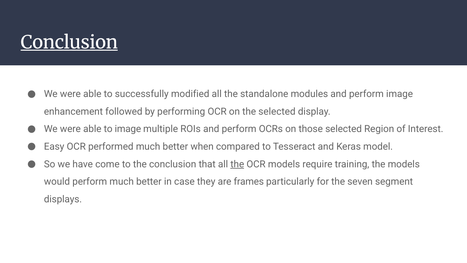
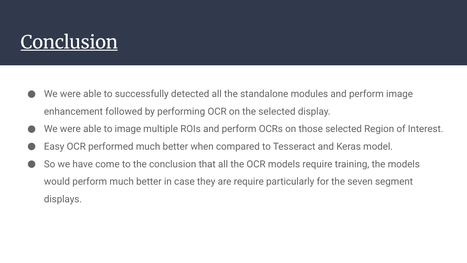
modified: modified -> detected
the at (237, 164) underline: present -> none
are frames: frames -> require
